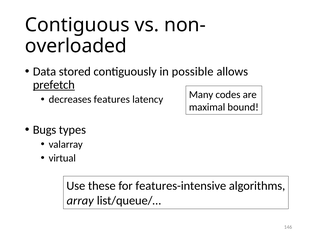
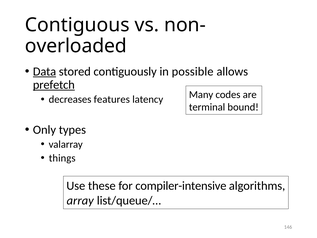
Data underline: none -> present
maximal: maximal -> terminal
Bugs: Bugs -> Only
virtual: virtual -> things
features-intensive: features-intensive -> compiler-intensive
